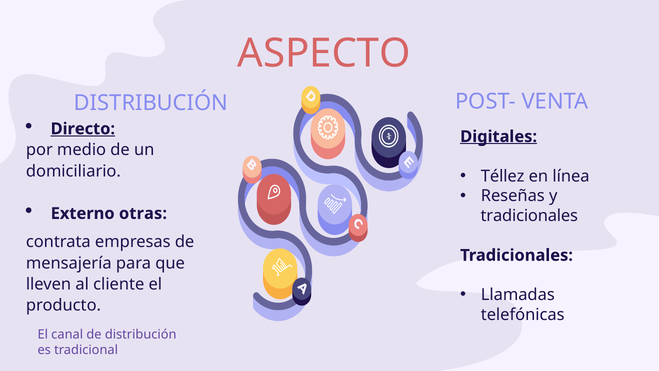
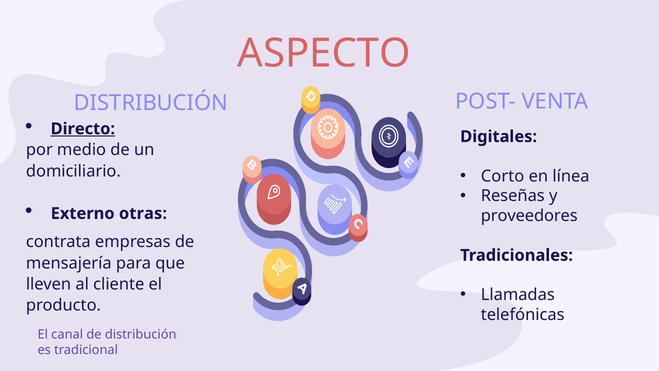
Digitales underline: present -> none
Téllez: Téllez -> Corto
tradicionales at (529, 216): tradicionales -> proveedores
